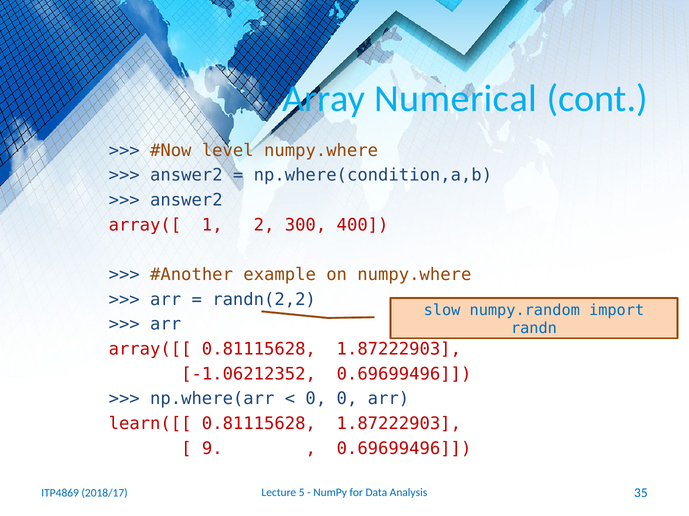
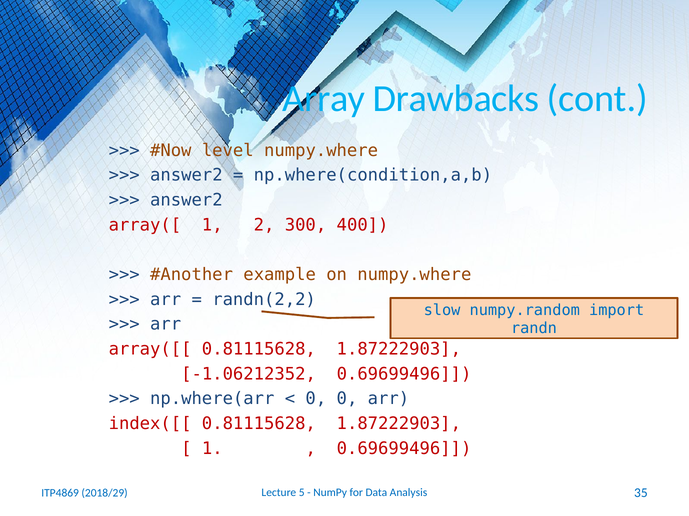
Numerical: Numerical -> Drawbacks
learn([[: learn([[ -> index([[
9 at (212, 449): 9 -> 1
2018/17: 2018/17 -> 2018/29
